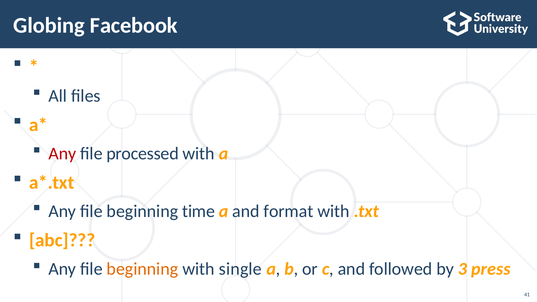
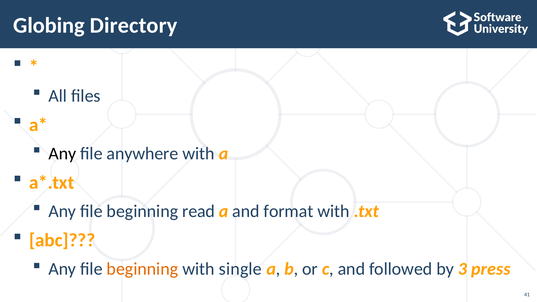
Facebook: Facebook -> Directory
Any at (62, 154) colour: red -> black
processed: processed -> anywhere
time: time -> read
